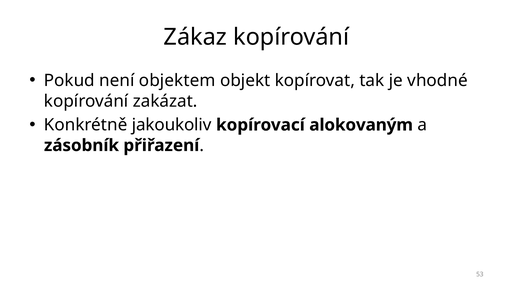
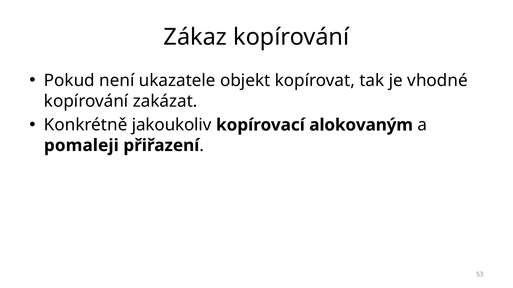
objektem: objektem -> ukazatele
zásobník: zásobník -> pomaleji
